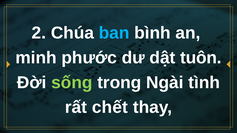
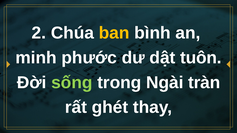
ban colour: light blue -> yellow
tình: tình -> tràn
chết: chết -> ghét
